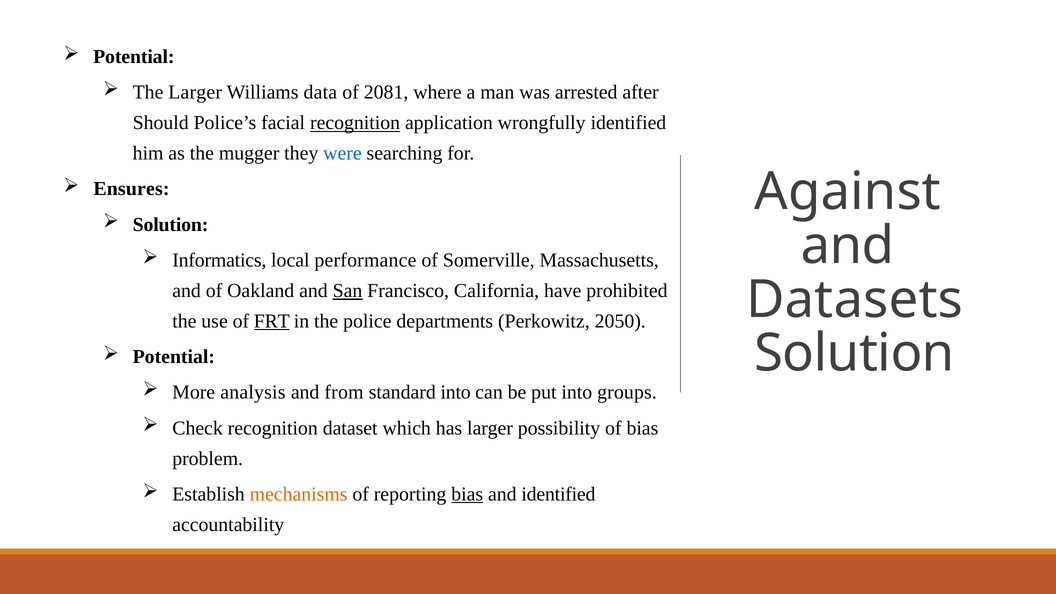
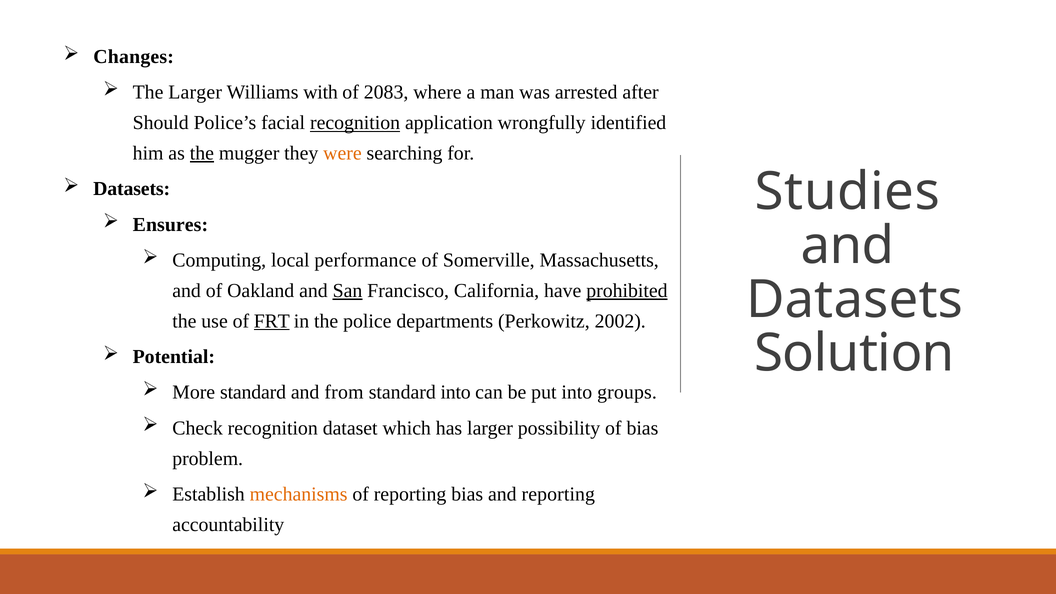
Potential at (134, 57): Potential -> Changes
data: data -> with
2081: 2081 -> 2083
the at (202, 153) underline: none -> present
were colour: blue -> orange
Against: Against -> Studies
Ensures at (131, 189): Ensures -> Datasets
Solution at (171, 225): Solution -> Ensures
Informatics: Informatics -> Computing
prohibited underline: none -> present
2050: 2050 -> 2002
More analysis: analysis -> standard
bias at (467, 494) underline: present -> none
and identified: identified -> reporting
